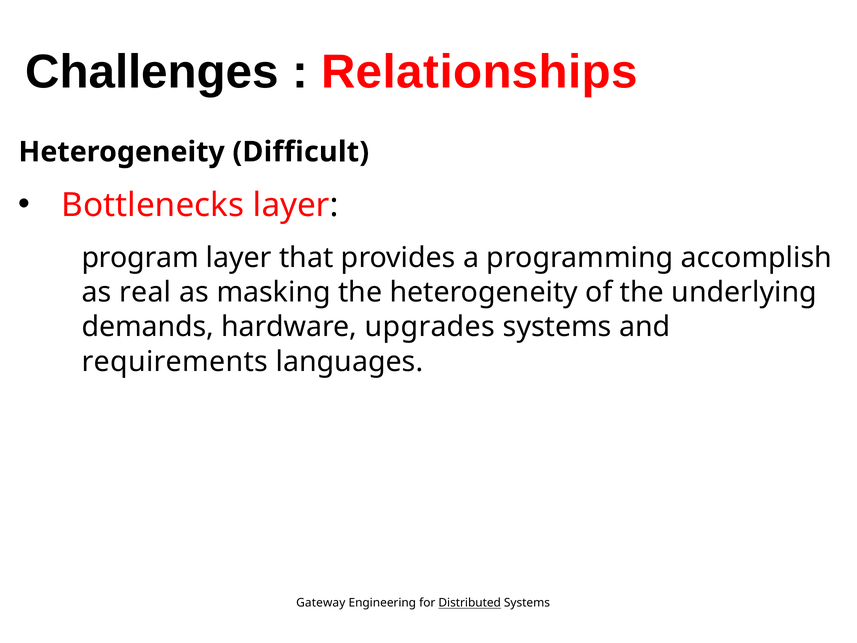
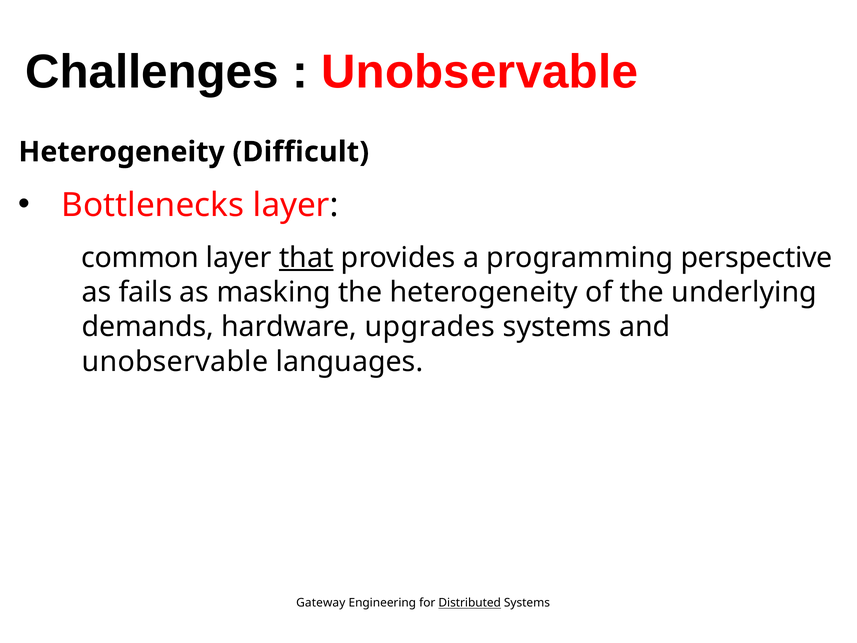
Relationships at (479, 72): Relationships -> Unobservable
program: program -> common
that underline: none -> present
accomplish: accomplish -> perspective
real: real -> fails
requirements at (175, 362): requirements -> unobservable
